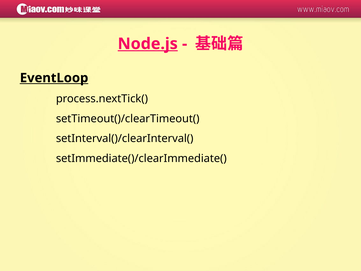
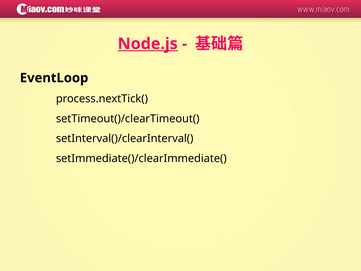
EventLoop underline: present -> none
